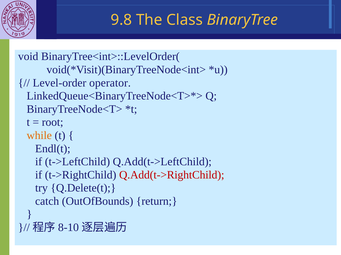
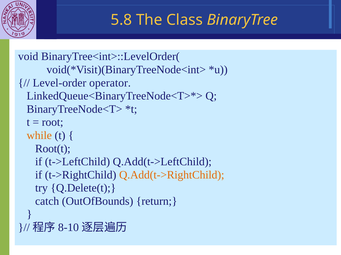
9.8: 9.8 -> 5.8
Endl(t: Endl(t -> Root(t
Q.Add(t->RightChild colour: red -> orange
